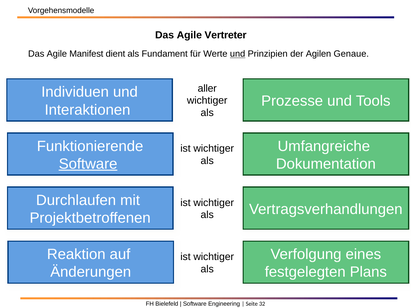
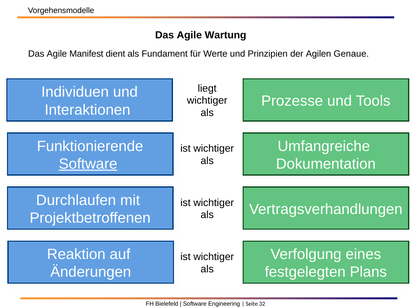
Vertreter: Vertreter -> Wartung
und at (238, 54) underline: present -> none
aller: aller -> liegt
